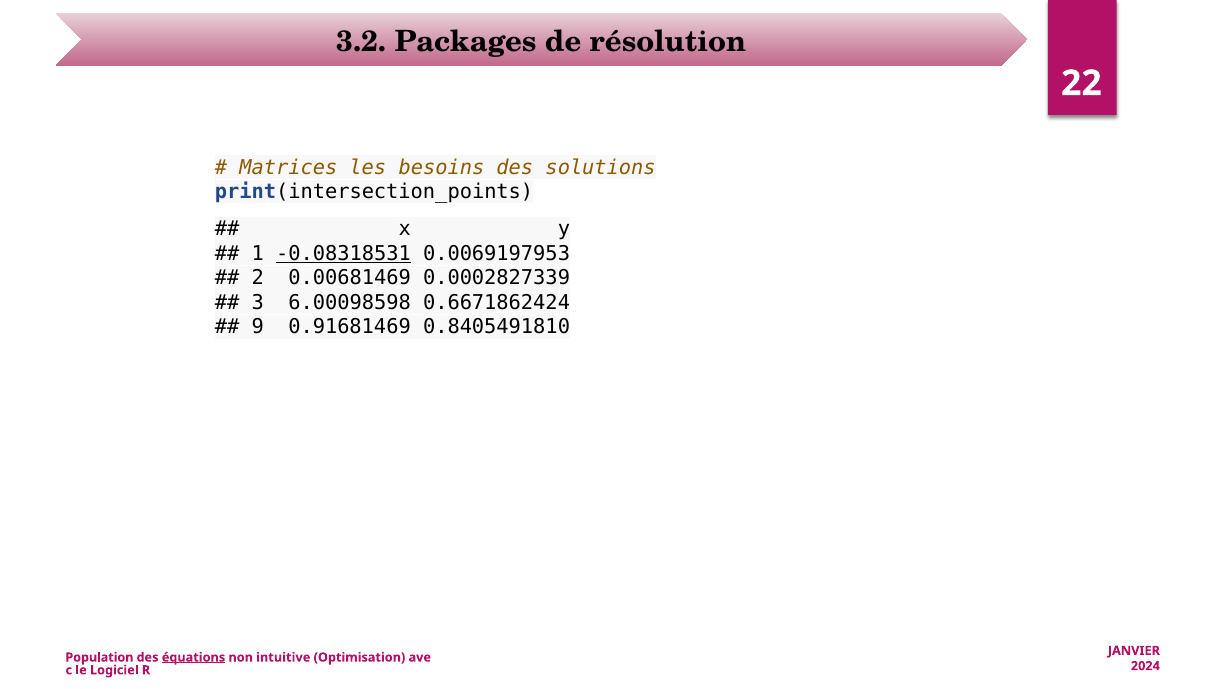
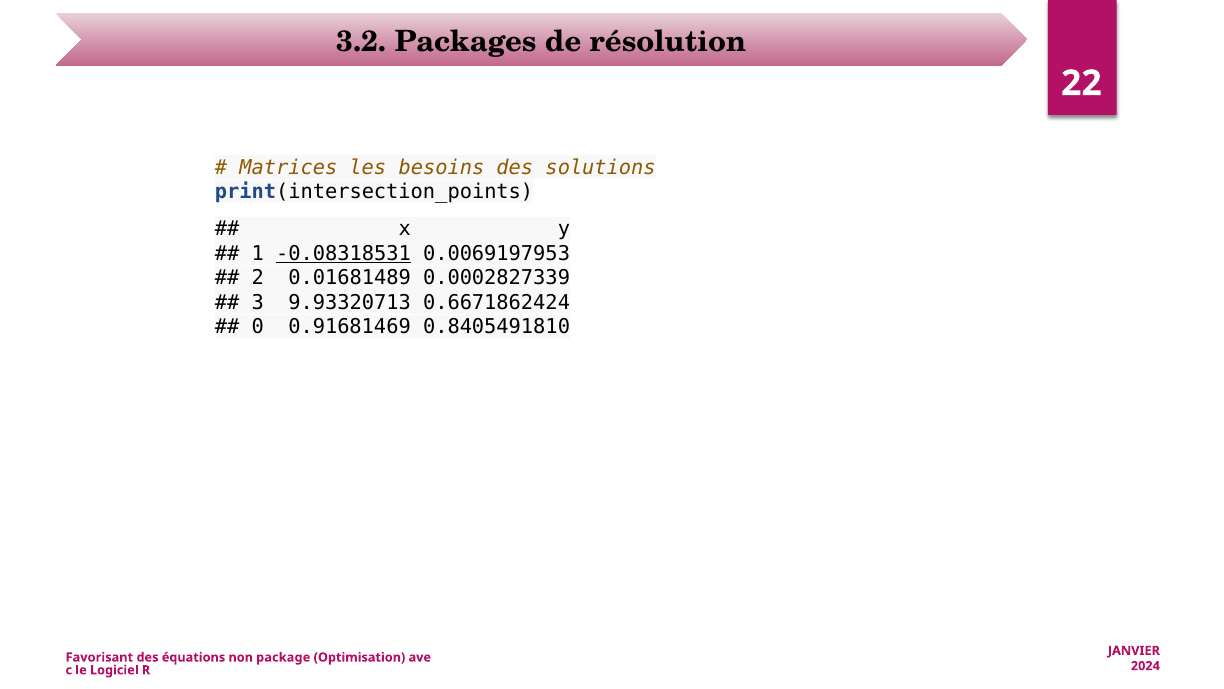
0.00681469: 0.00681469 -> 0.01681489
6.00098598: 6.00098598 -> 9.93320713
9: 9 -> 0
Population: Population -> Favorisant
équations underline: present -> none
intuitive: intuitive -> package
